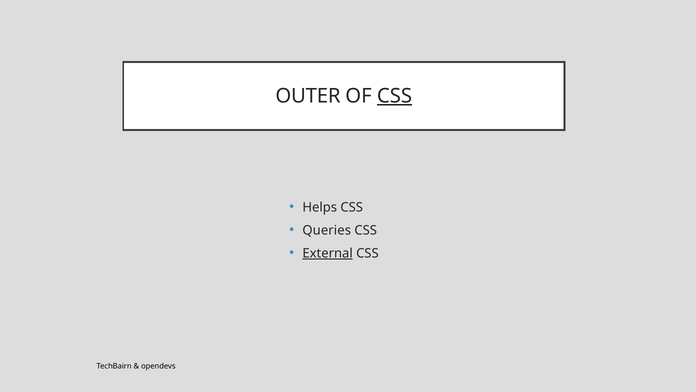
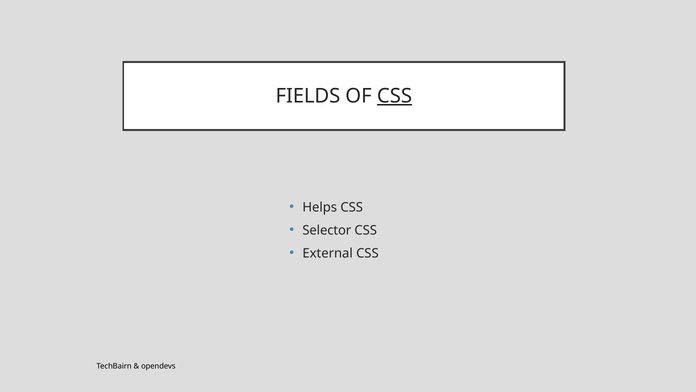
OUTER: OUTER -> FIELDS
Queries: Queries -> Selector
External underline: present -> none
